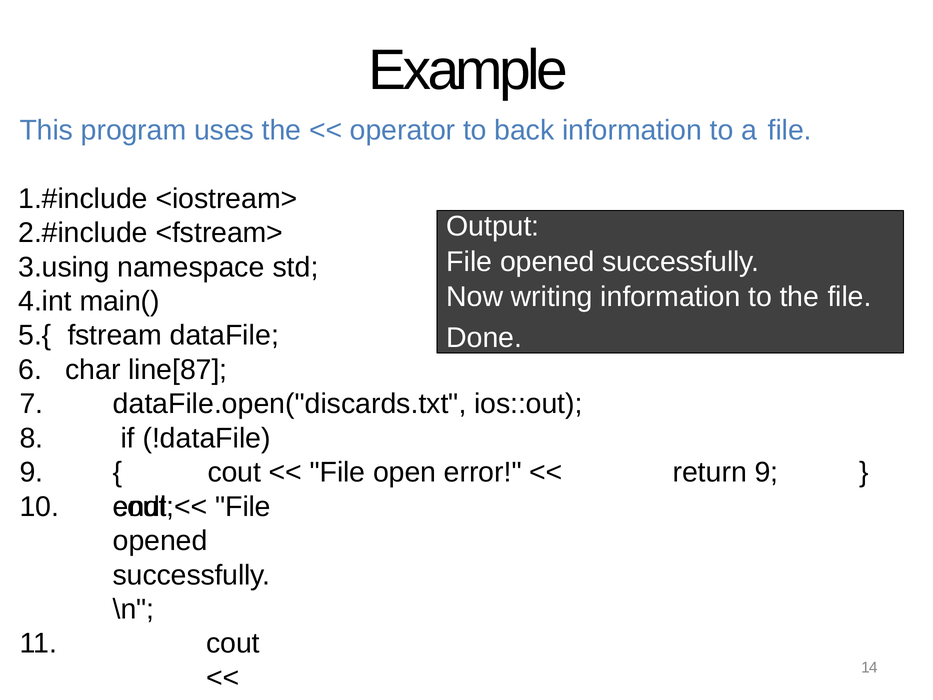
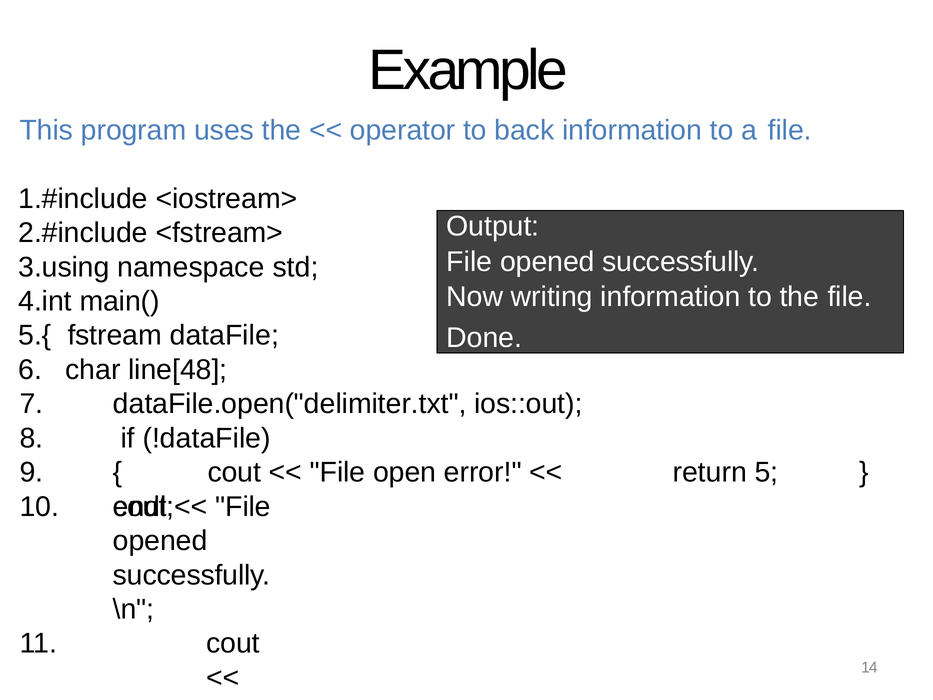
line[87: line[87 -> line[48
dataFile.open("discards.txt: dataFile.open("discards.txt -> dataFile.open("delimiter.txt
return 9: 9 -> 5
